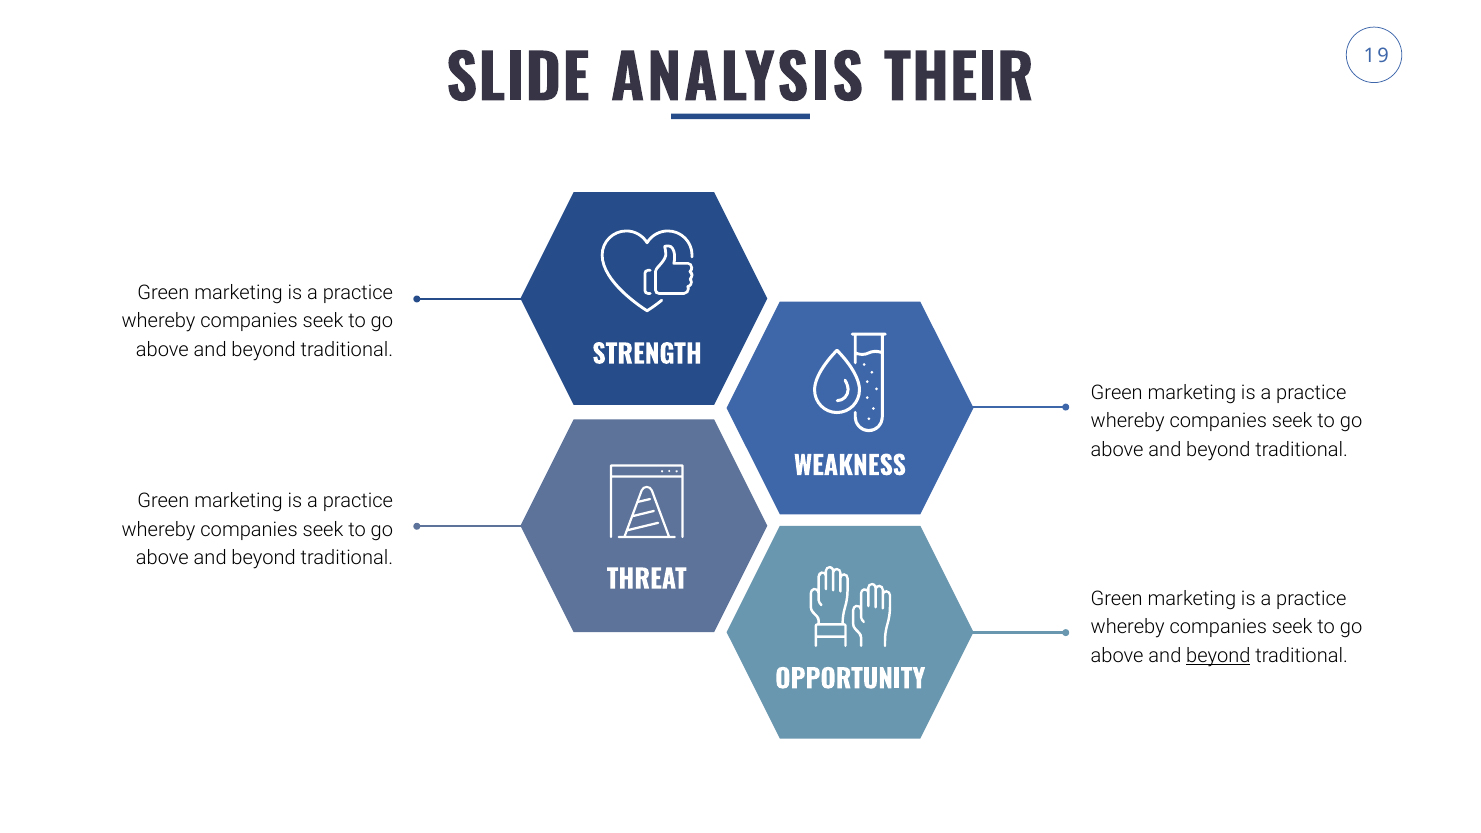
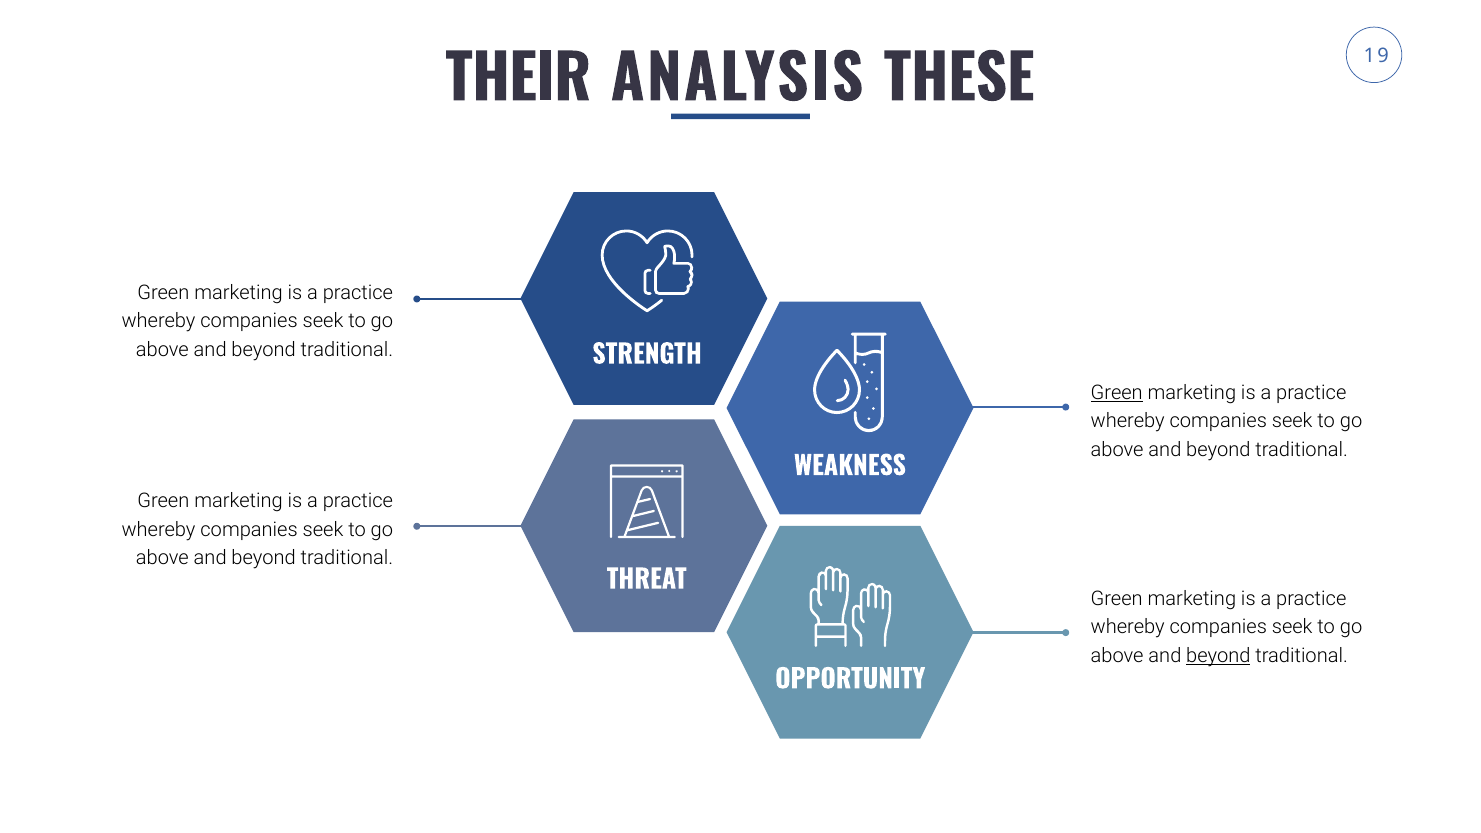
SLIDE: SLIDE -> THEIR
THEIR: THEIR -> THESE
Green at (1117, 393) underline: none -> present
